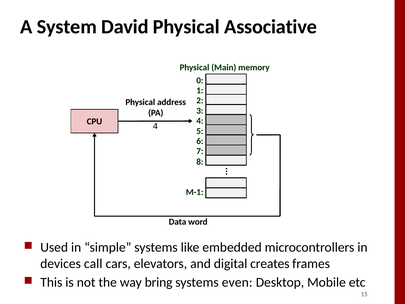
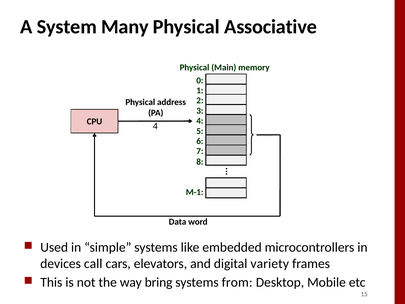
David: David -> Many
creates: creates -> variety
even: even -> from
